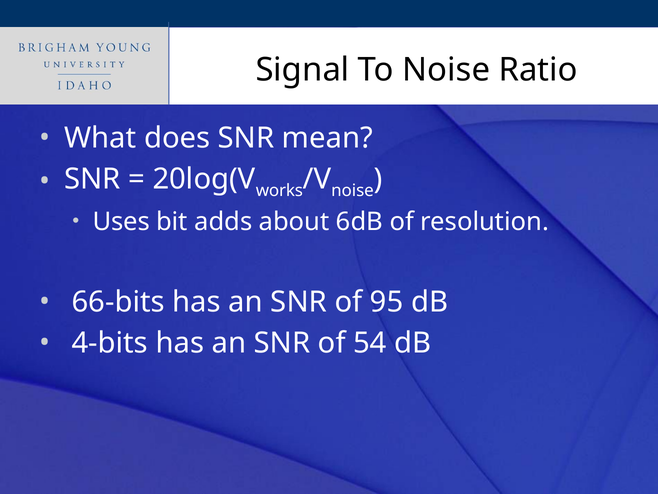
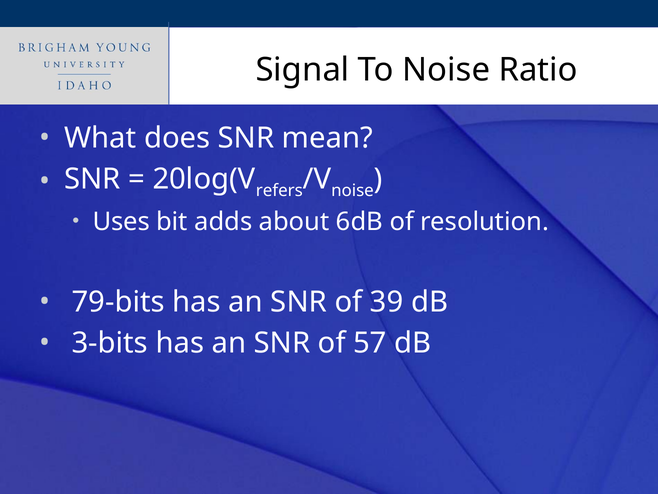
works: works -> refers
66-bits: 66-bits -> 79-bits
95: 95 -> 39
4-bits: 4-bits -> 3-bits
54: 54 -> 57
